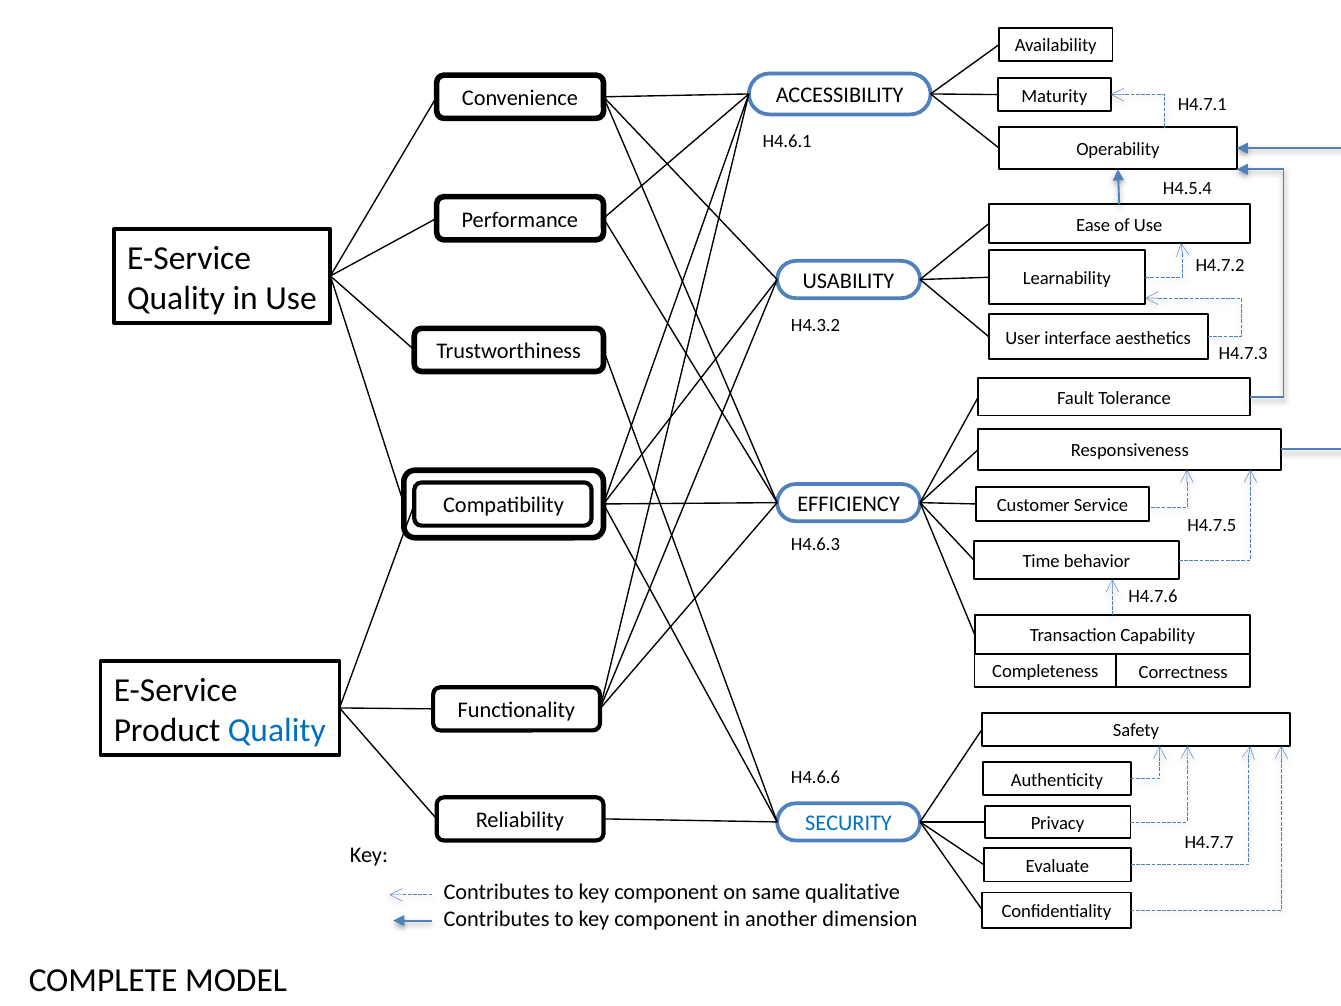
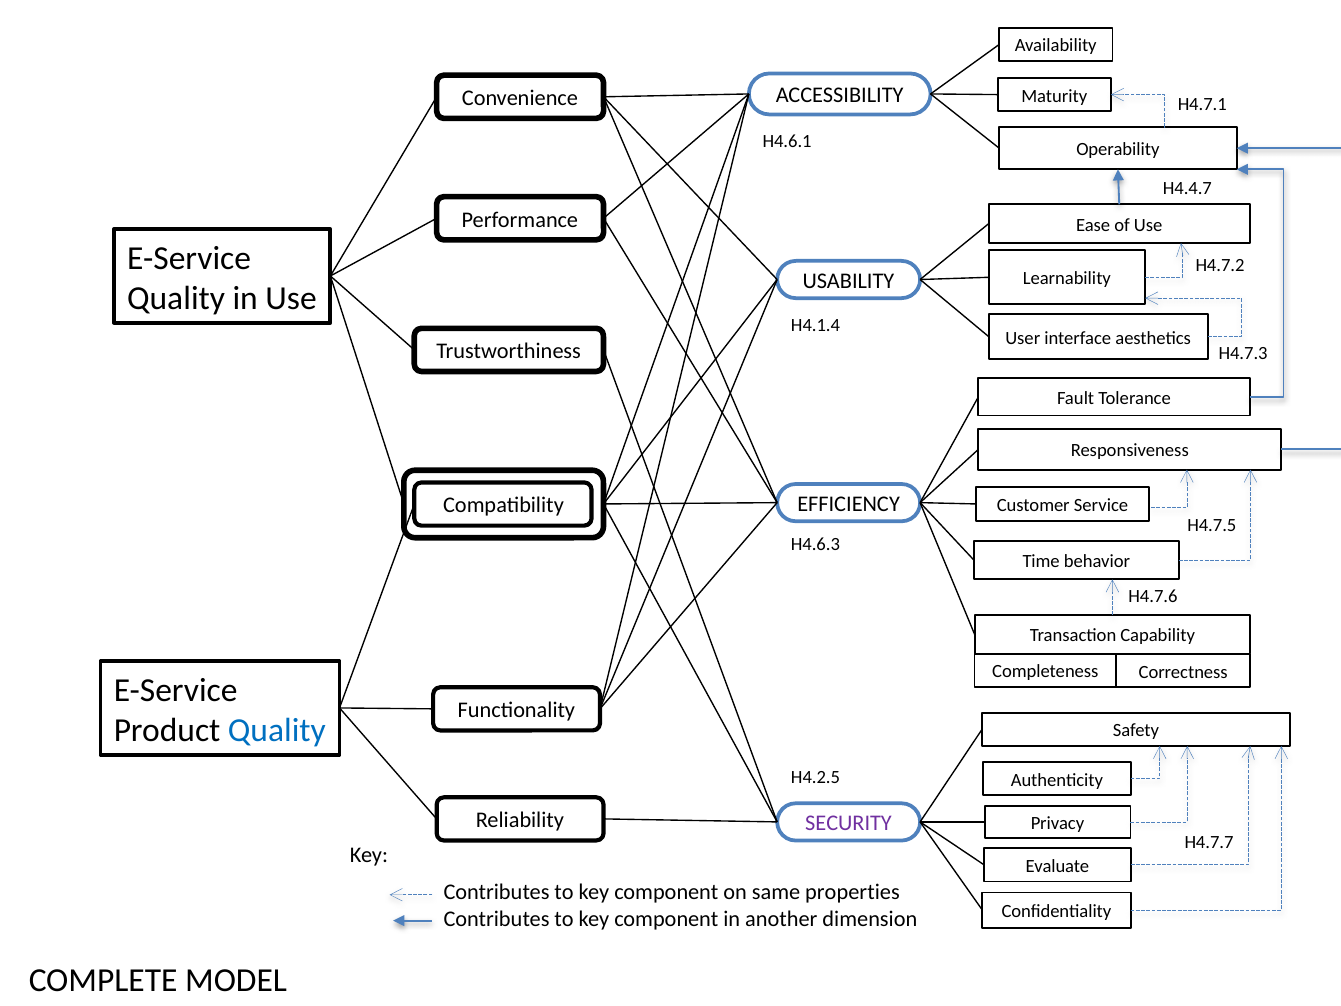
H4.5.4: H4.5.4 -> H4.4.7
H4.3.2: H4.3.2 -> H4.1.4
H4.6.6: H4.6.6 -> H4.2.5
SECURITY colour: blue -> purple
qualitative: qualitative -> properties
